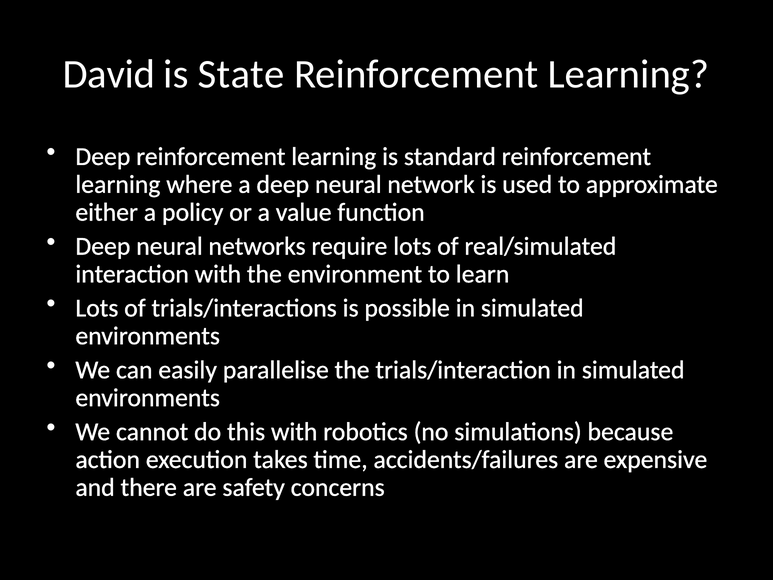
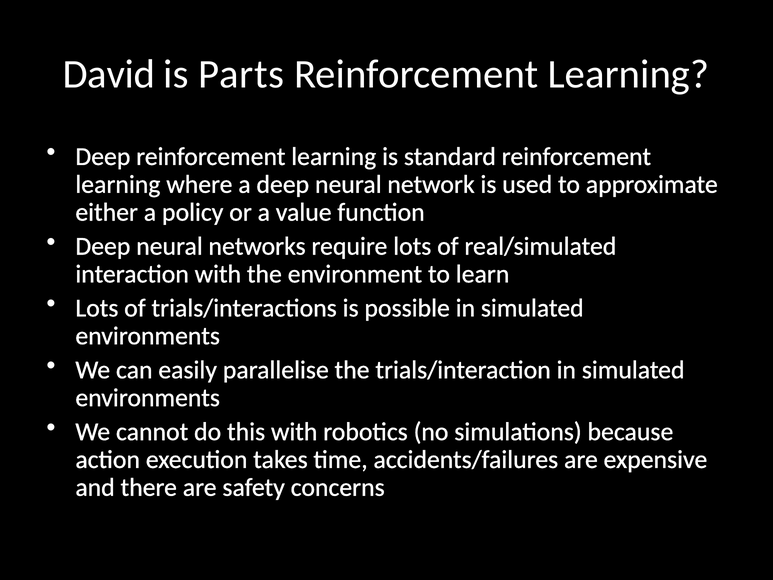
State: State -> Parts
